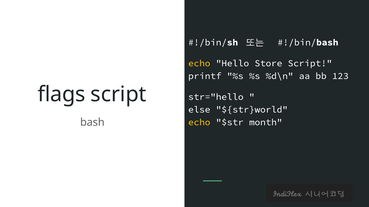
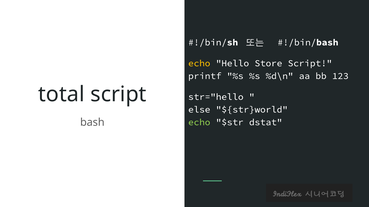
flags: flags -> total
echo at (199, 123) colour: yellow -> light green
month: month -> dstat
